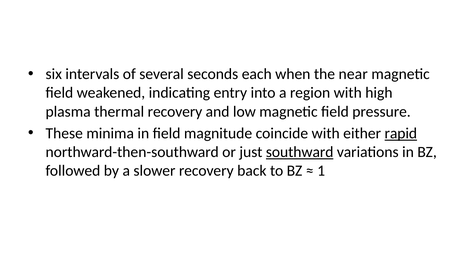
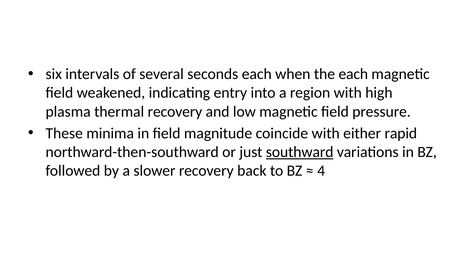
the near: near -> each
rapid underline: present -> none
1: 1 -> 4
